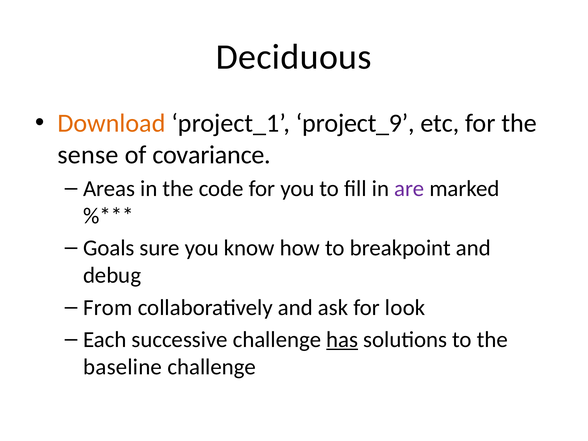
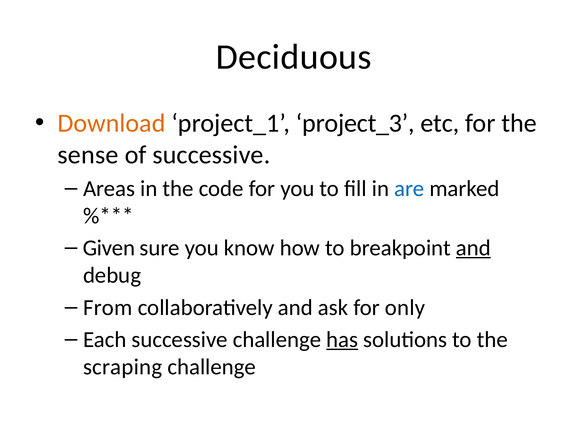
project_9: project_9 -> project_3
of covariance: covariance -> successive
are colour: purple -> blue
Goals: Goals -> Given
and at (473, 248) underline: none -> present
look: look -> only
baseline: baseline -> scraping
